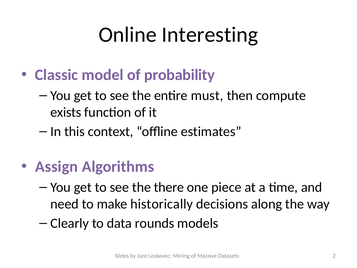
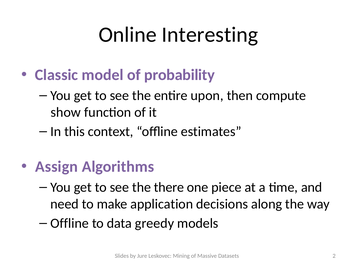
must: must -> upon
exists: exists -> show
historically: historically -> application
Clearly at (70, 223): Clearly -> Offline
rounds: rounds -> greedy
